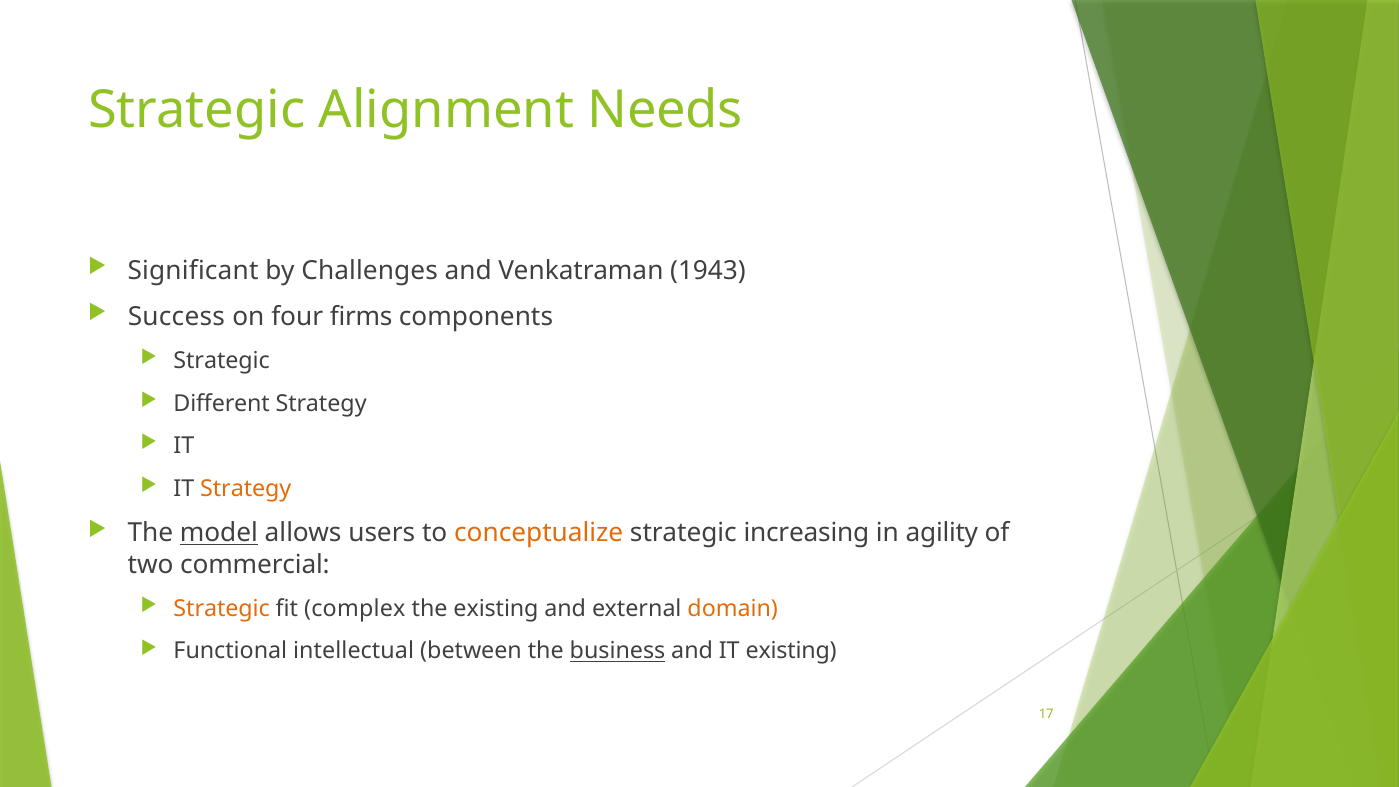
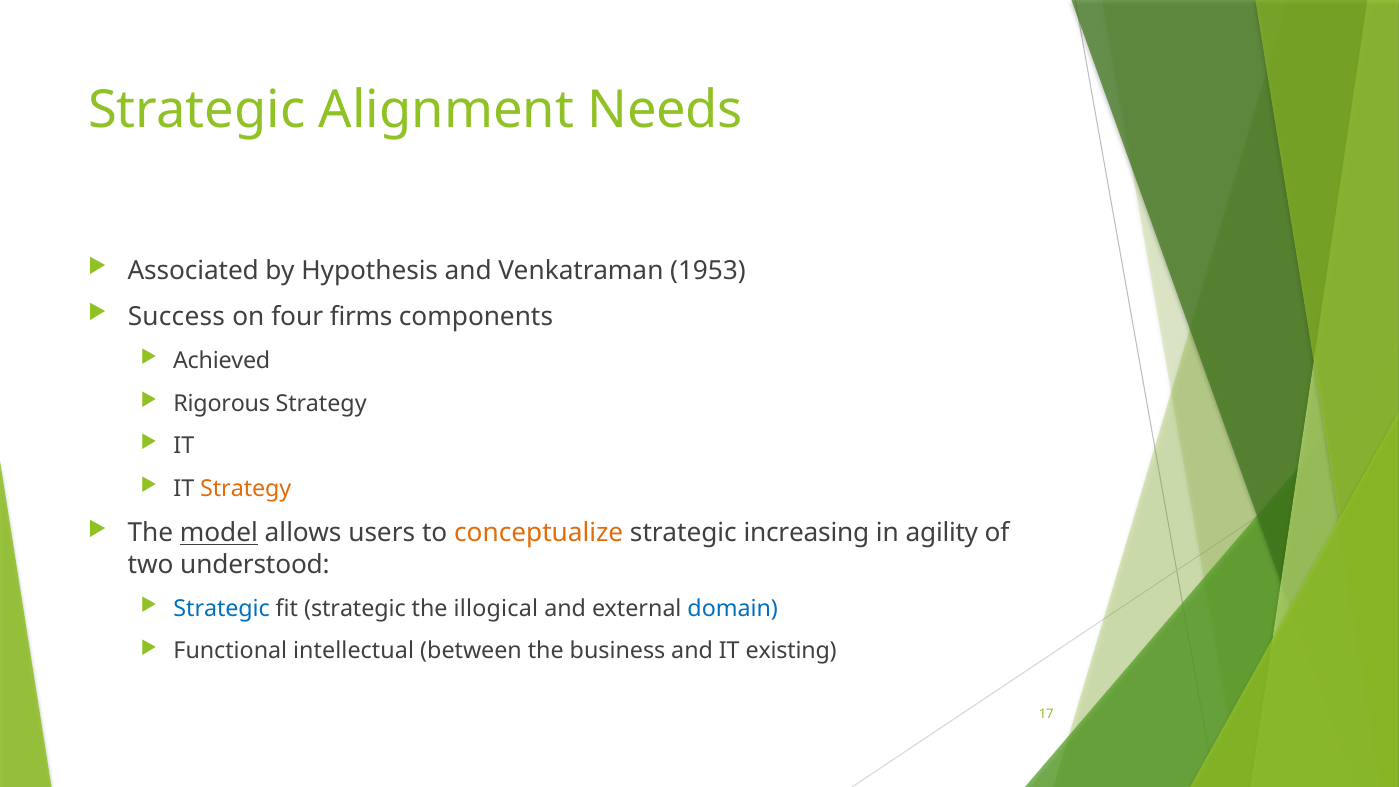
Significant: Significant -> Associated
Challenges: Challenges -> Hypothesis
1943: 1943 -> 1953
Strategic at (222, 361): Strategic -> Achieved
Different: Different -> Rigorous
commercial: commercial -> understood
Strategic at (222, 609) colour: orange -> blue
fit complex: complex -> strategic
the existing: existing -> illogical
domain colour: orange -> blue
business underline: present -> none
